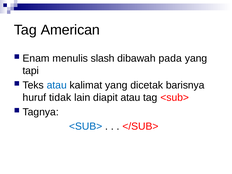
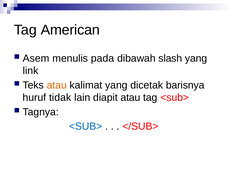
Enam: Enam -> Asem
slash: slash -> pada
pada: pada -> slash
tapi: tapi -> link
atau at (57, 85) colour: blue -> orange
